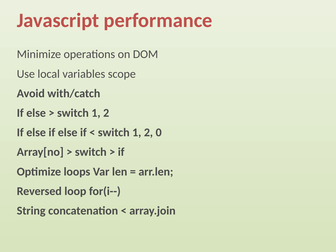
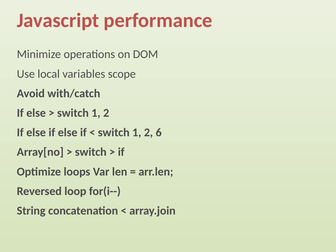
0: 0 -> 6
